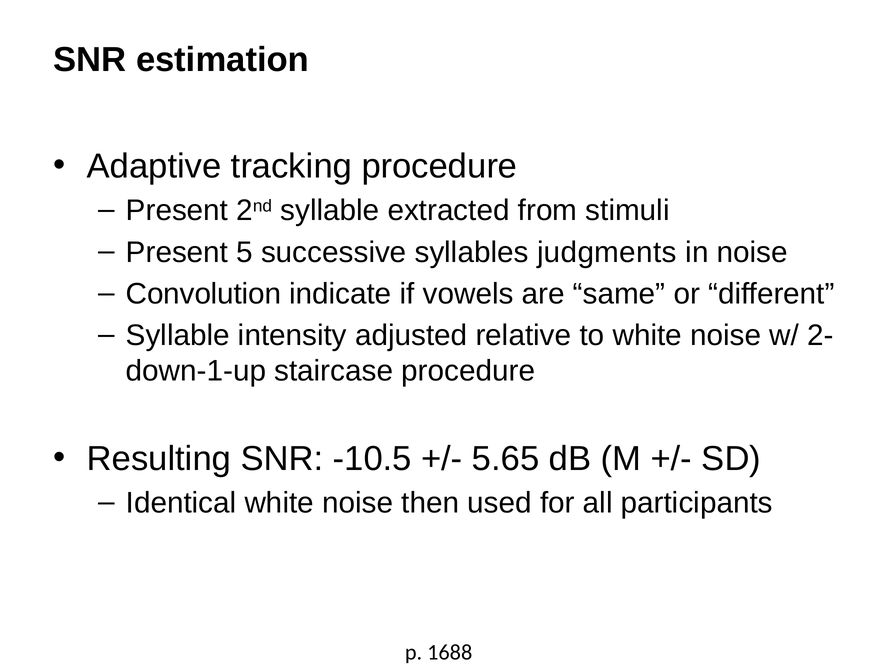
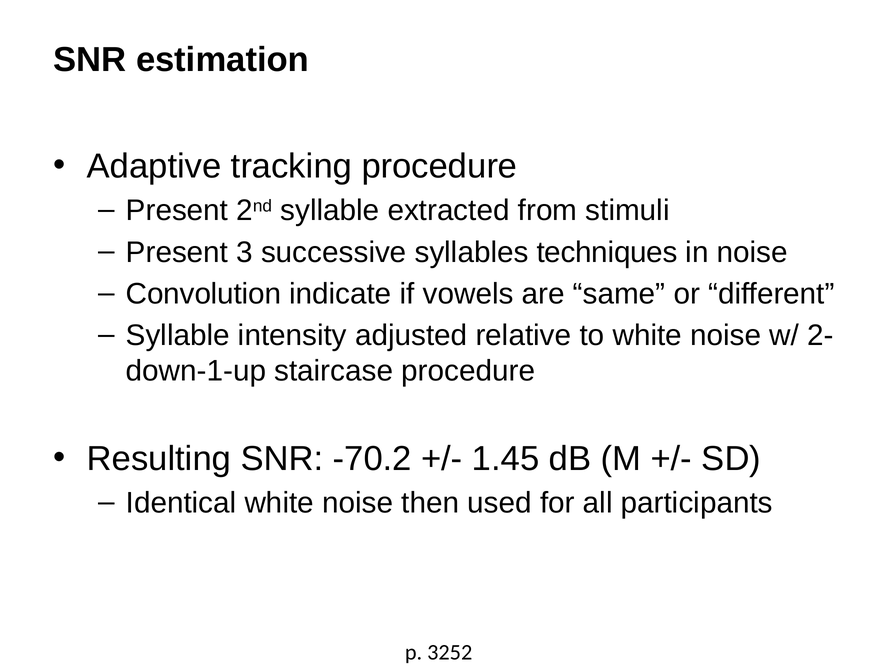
5: 5 -> 3
judgments: judgments -> techniques
-10.5: -10.5 -> -70.2
5.65: 5.65 -> 1.45
1688: 1688 -> 3252
